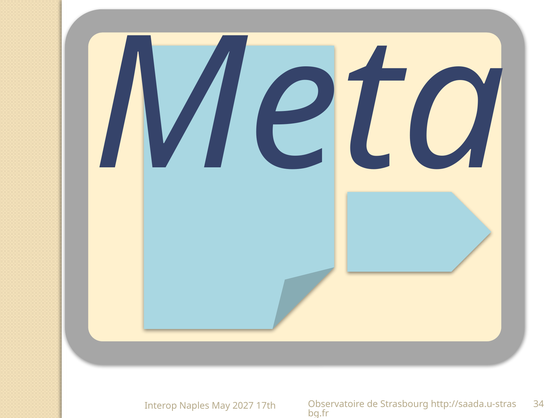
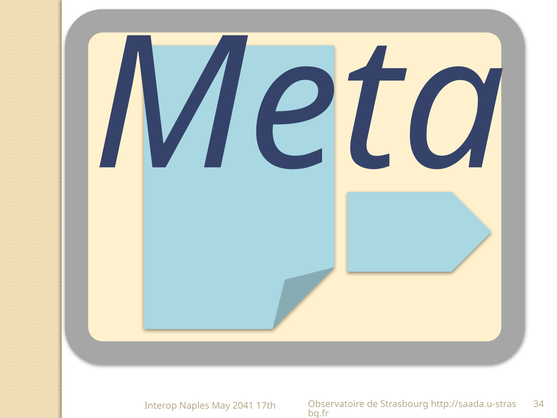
2027: 2027 -> 2041
